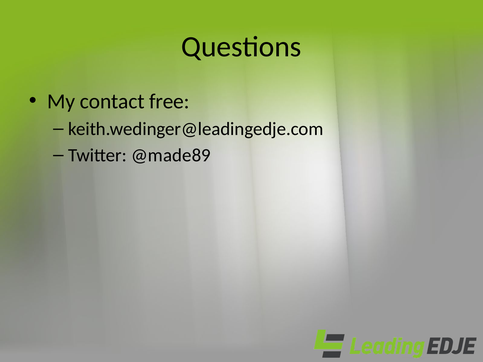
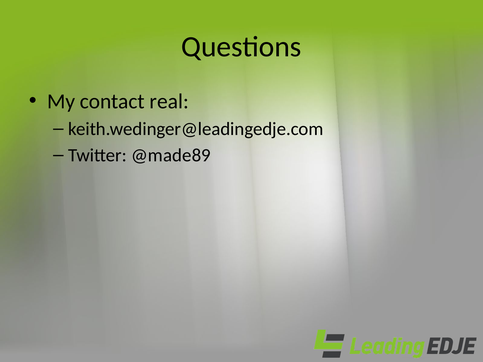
free: free -> real
